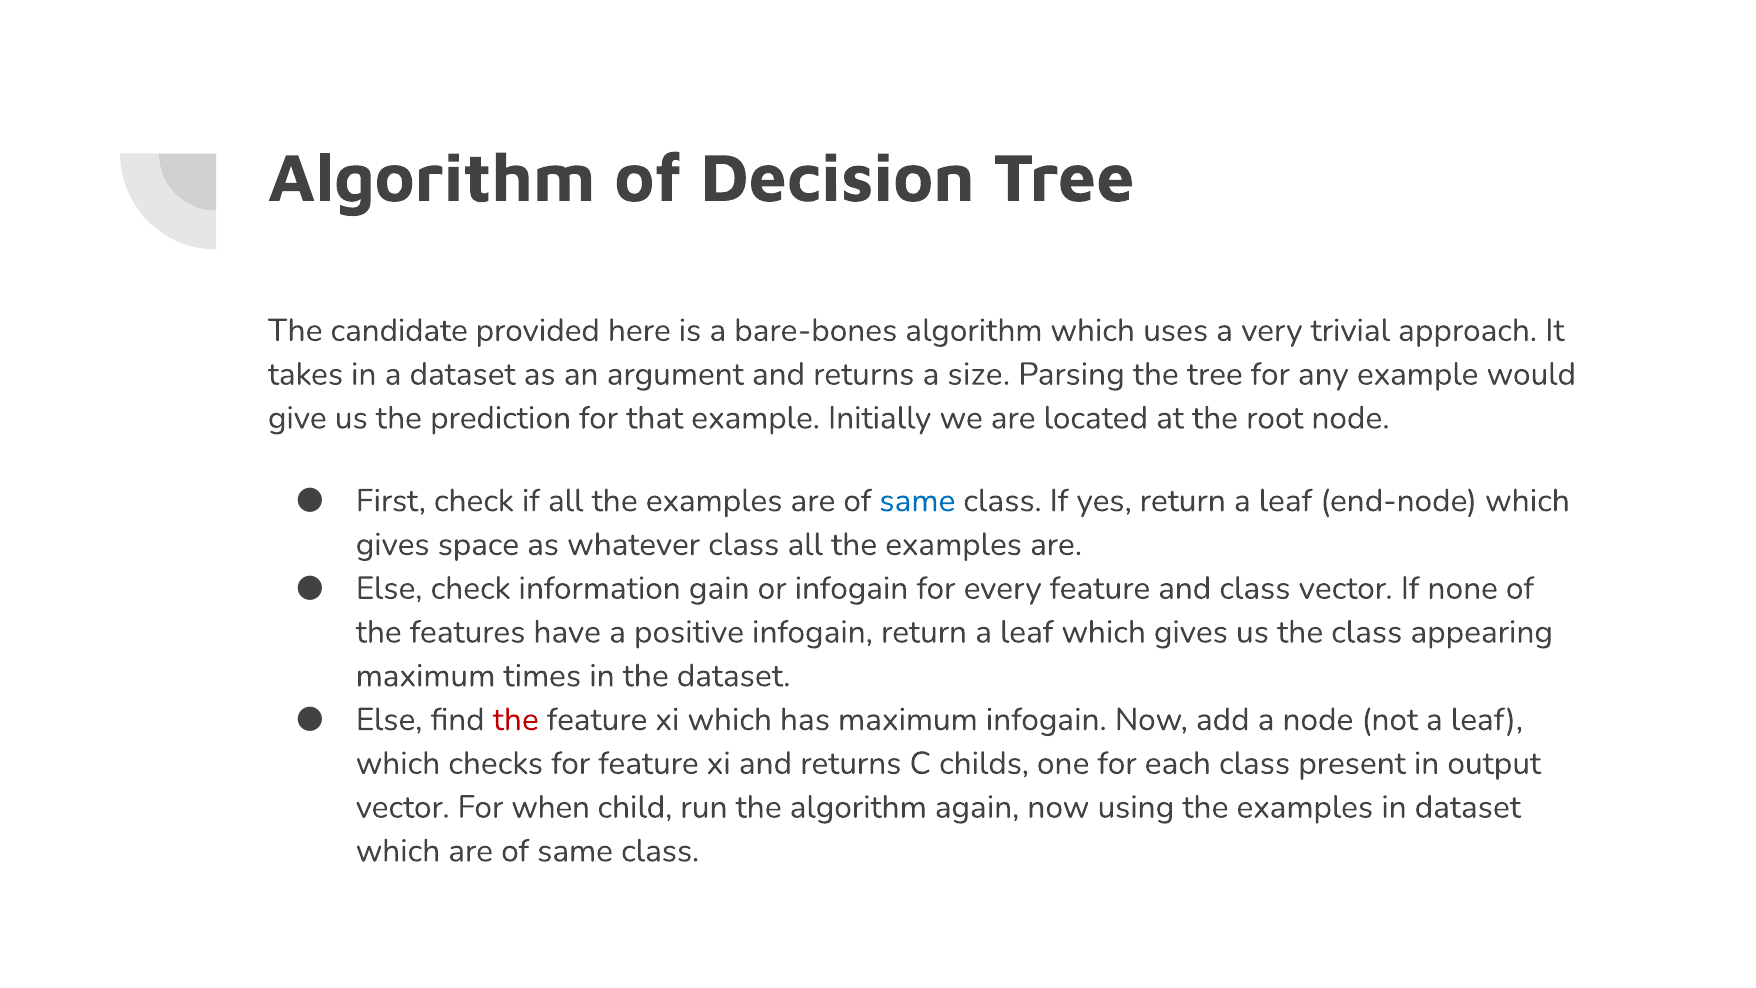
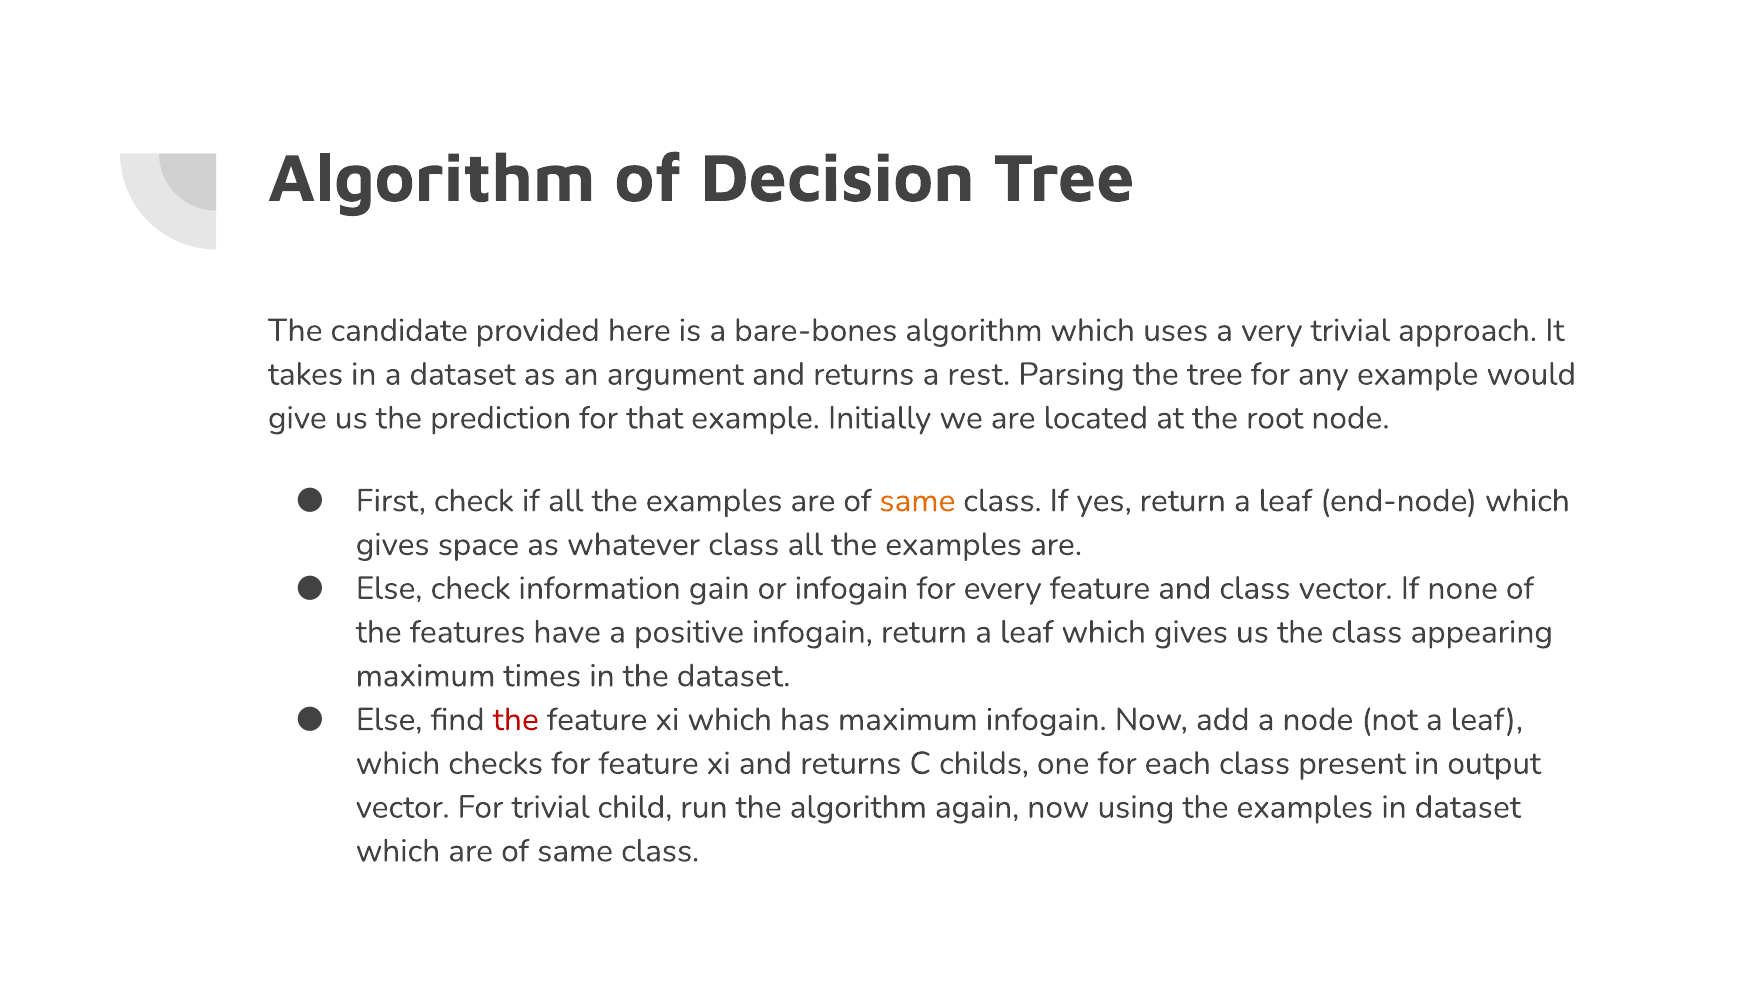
size: size -> rest
same at (917, 501) colour: blue -> orange
For when: when -> trivial
